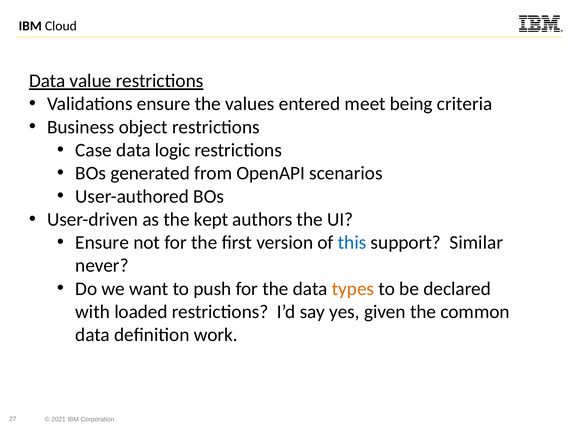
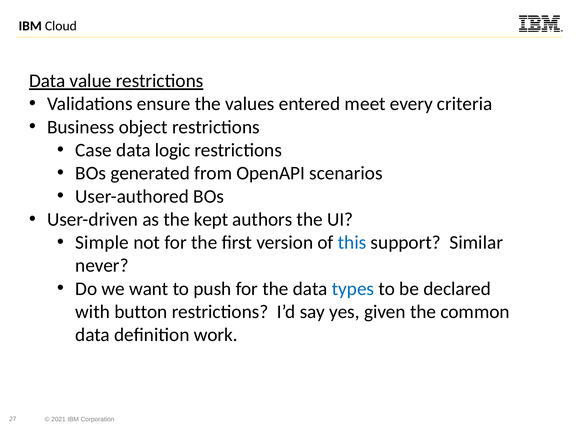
being: being -> every
Ensure at (102, 243): Ensure -> Simple
types colour: orange -> blue
loaded: loaded -> button
